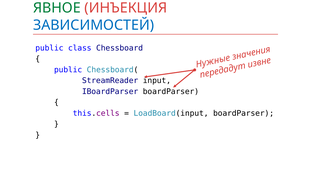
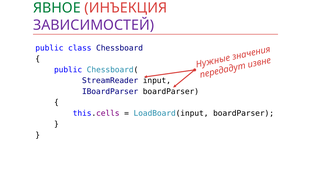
ЗАВИСИМОСТЕЙ colour: blue -> purple
